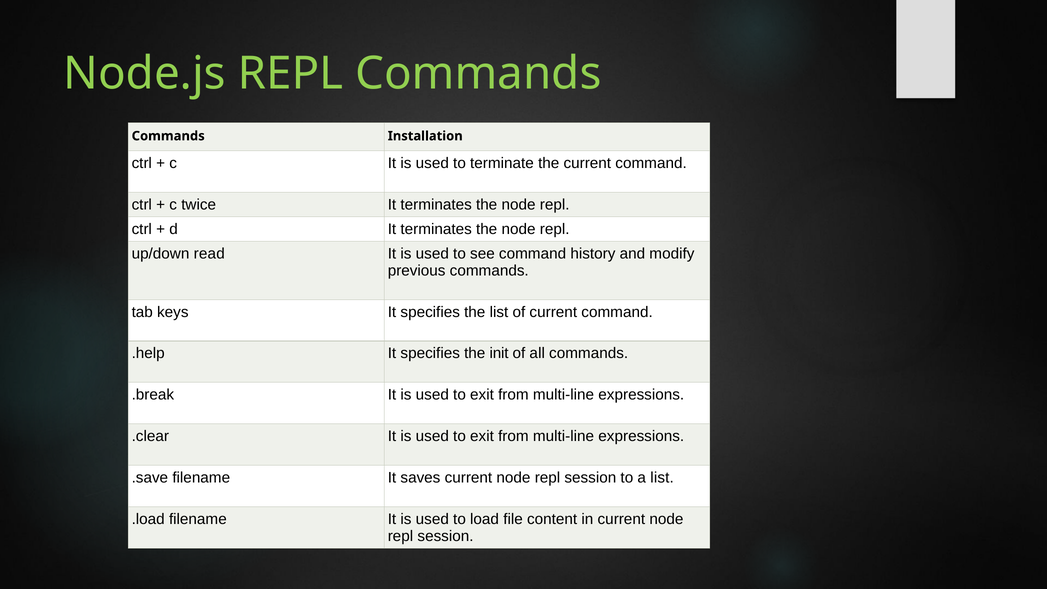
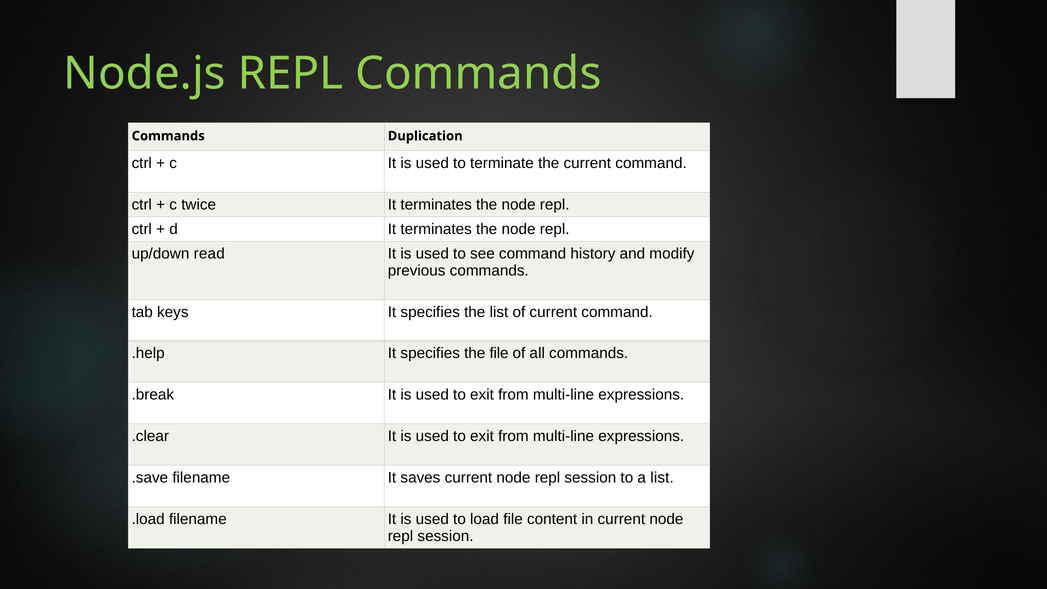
Installation: Installation -> Duplication
the init: init -> file
